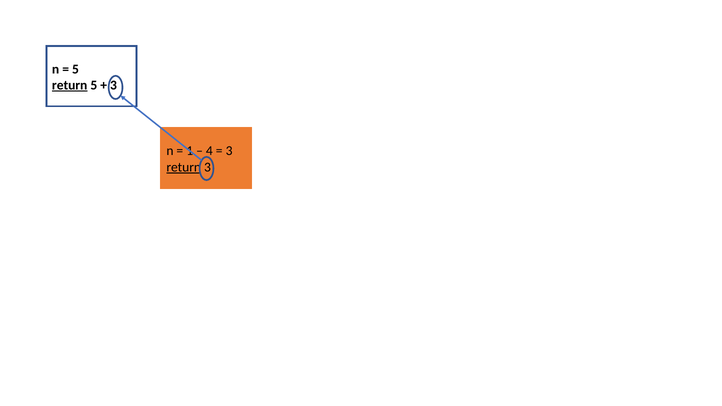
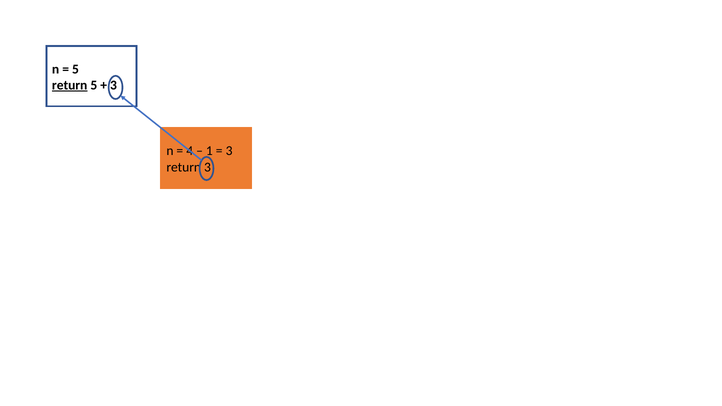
1: 1 -> 4
4: 4 -> 1
return at (184, 167) underline: present -> none
